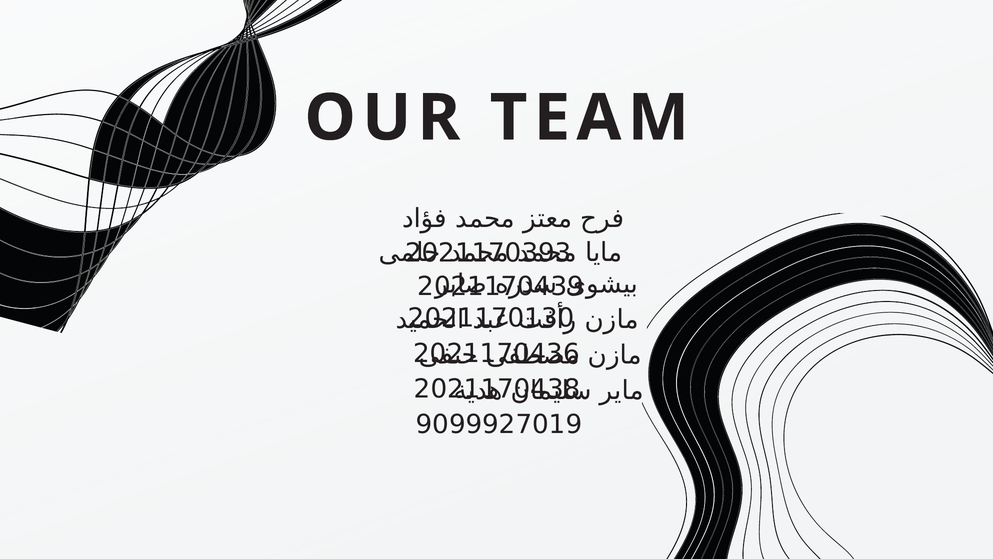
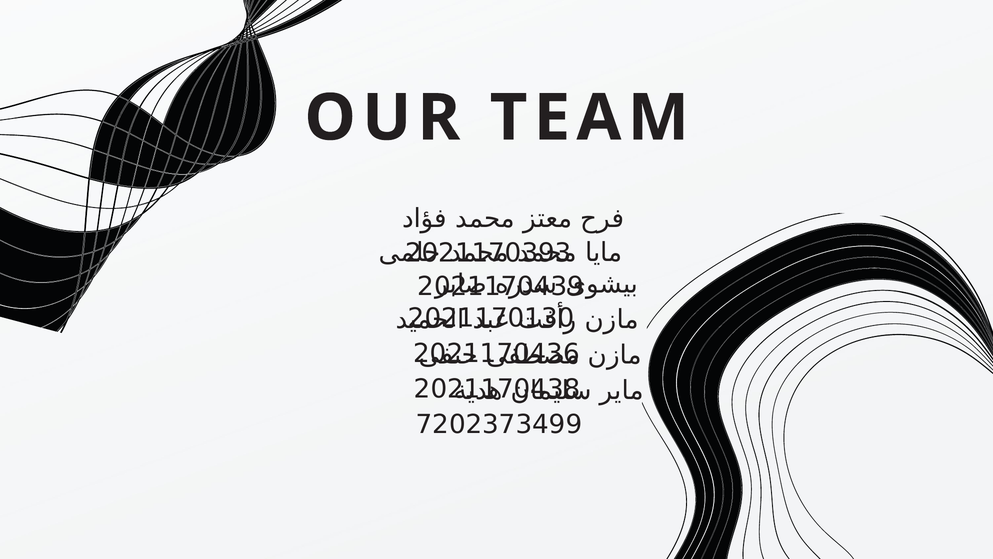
9099927019: 9099927019 -> 7202373499
